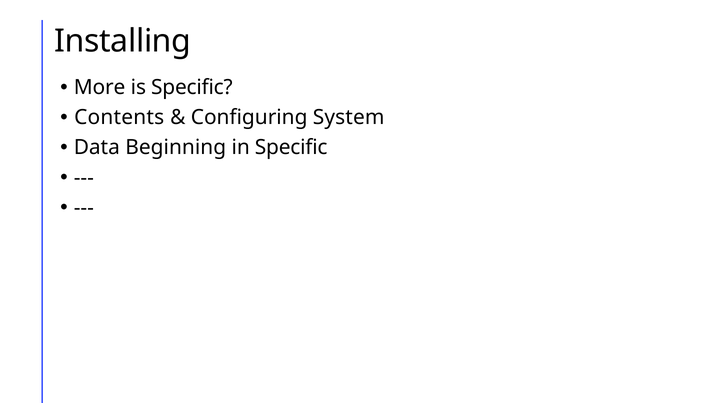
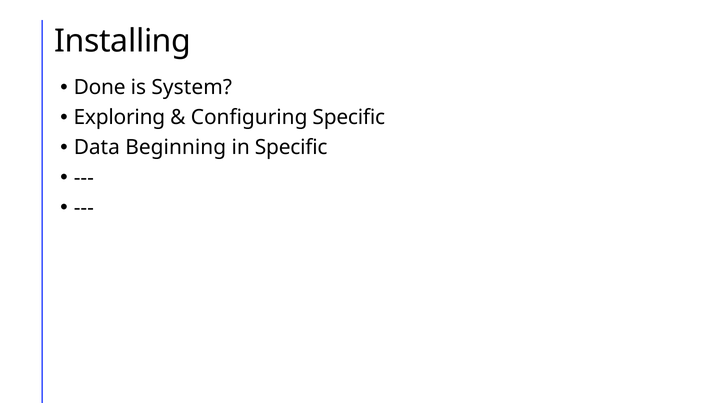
More: More -> Done
is Specific: Specific -> System
Contents: Contents -> Exploring
Configuring System: System -> Specific
